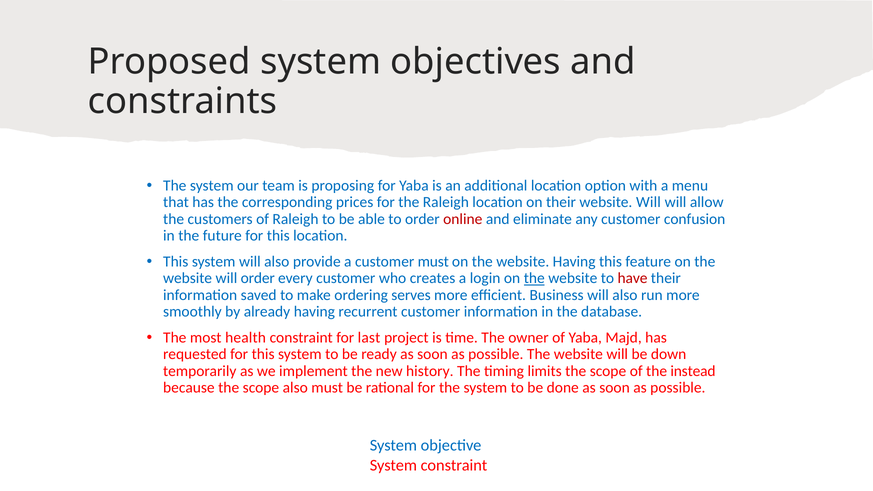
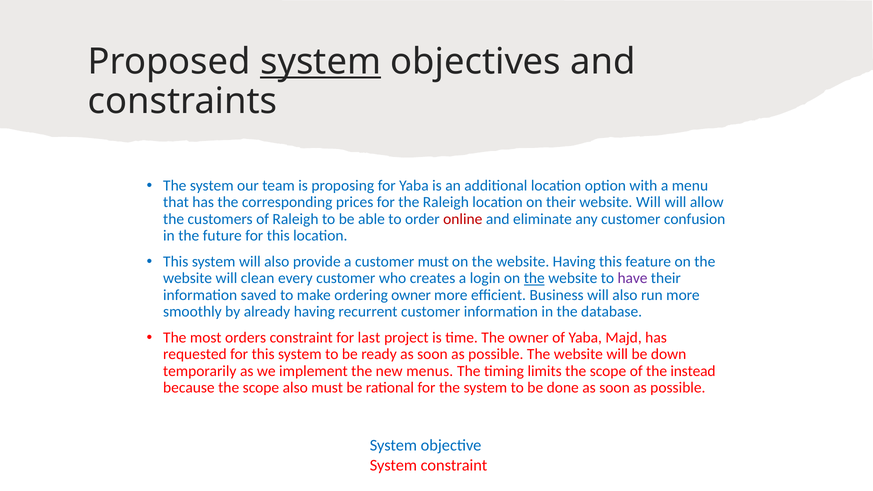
system at (321, 62) underline: none -> present
will order: order -> clean
have colour: red -> purple
ordering serves: serves -> owner
health: health -> orders
history: history -> menus
